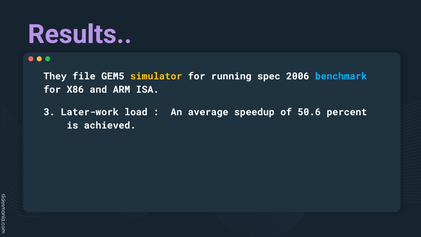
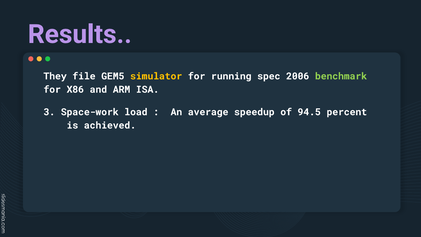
benchmark colour: light blue -> light green
Later-work: Later-work -> Space-work
50.6: 50.6 -> 94.5
